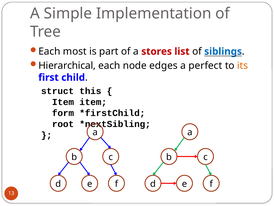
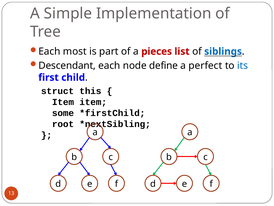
stores: stores -> pieces
Hierarchical: Hierarchical -> Descendant
edges: edges -> define
its colour: orange -> blue
form: form -> some
